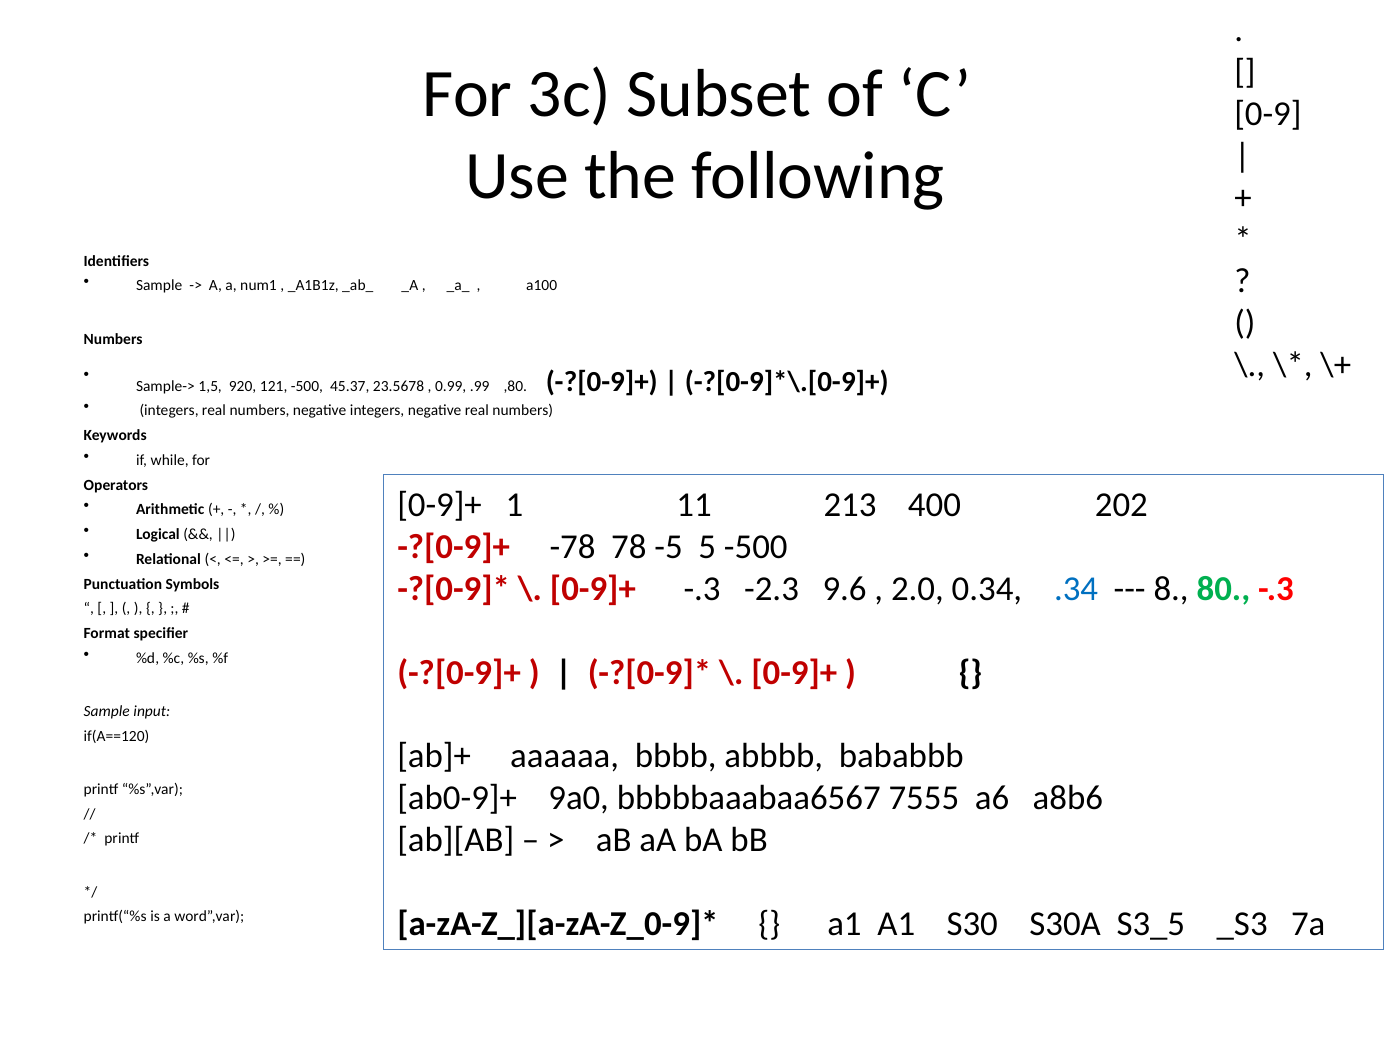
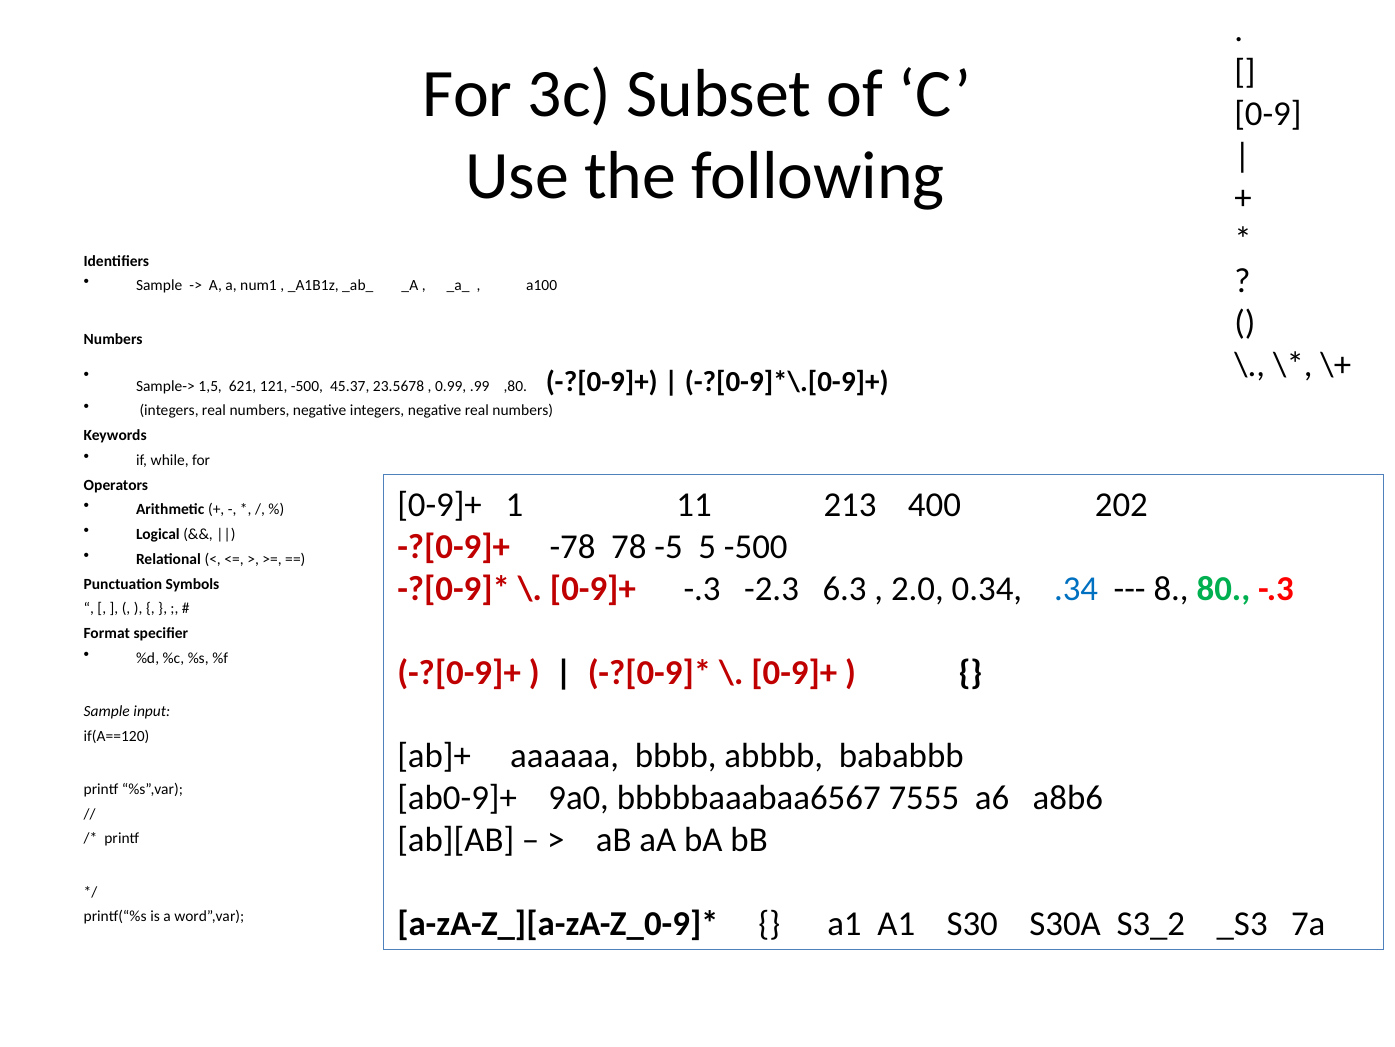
920: 920 -> 621
9.6: 9.6 -> 6.3
S3_5: S3_5 -> S3_2
